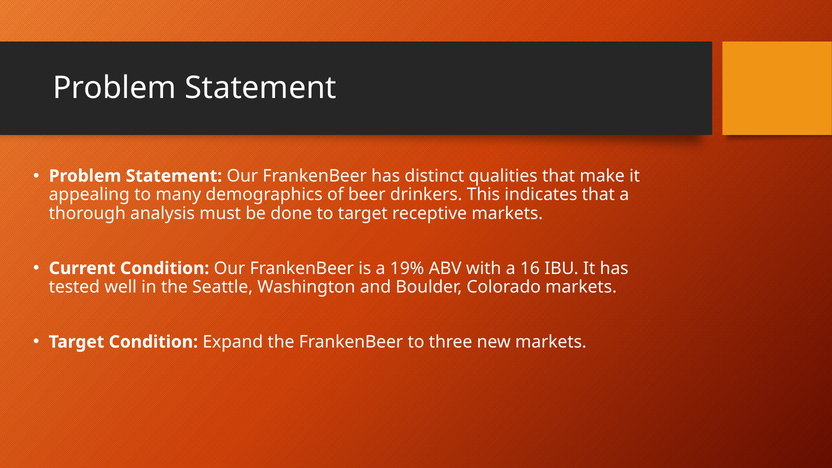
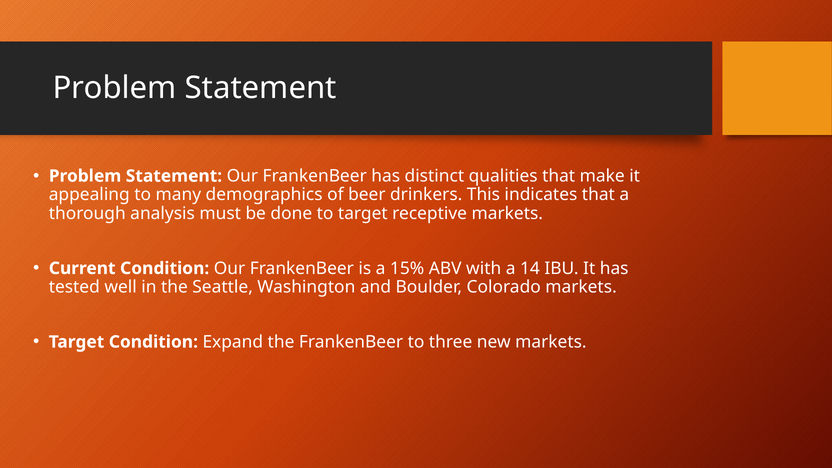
19%: 19% -> 15%
16: 16 -> 14
